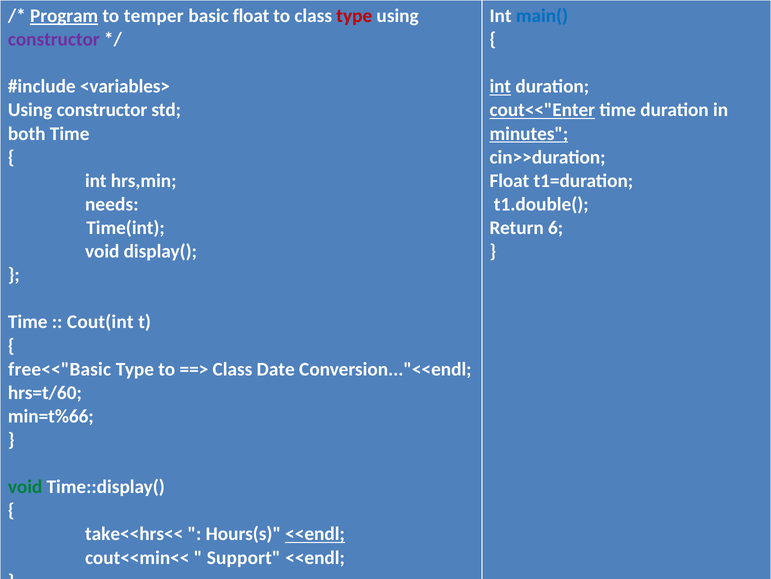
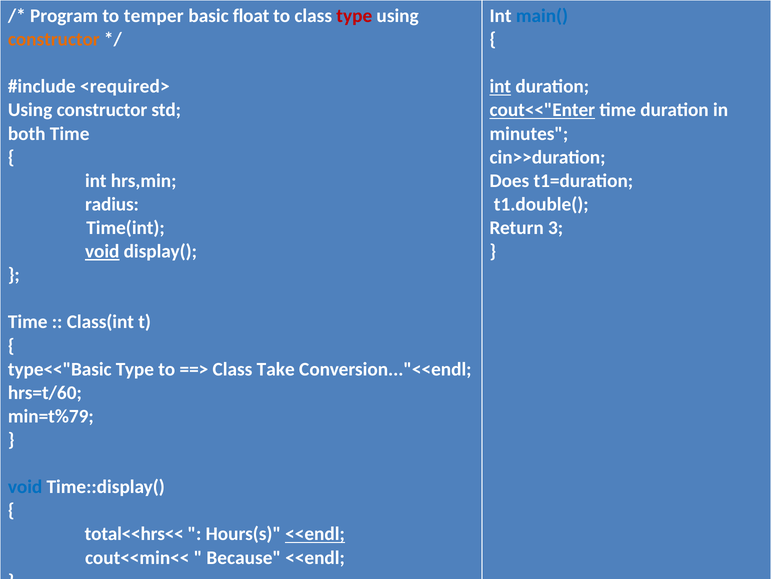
Program underline: present -> none
constructor at (54, 39) colour: purple -> orange
<variables>: <variables> -> <required>
minutes underline: present -> none
Float at (509, 181): Float -> Does
needs: needs -> radius
6: 6 -> 3
void at (102, 251) underline: none -> present
Cout(int: Cout(int -> Class(int
free<<"Basic: free<<"Basic -> type<<"Basic
Date: Date -> Take
min=t%66: min=t%66 -> min=t%79
void at (25, 486) colour: green -> blue
take<<hrs<<: take<<hrs<< -> total<<hrs<<
Support: Support -> Because
